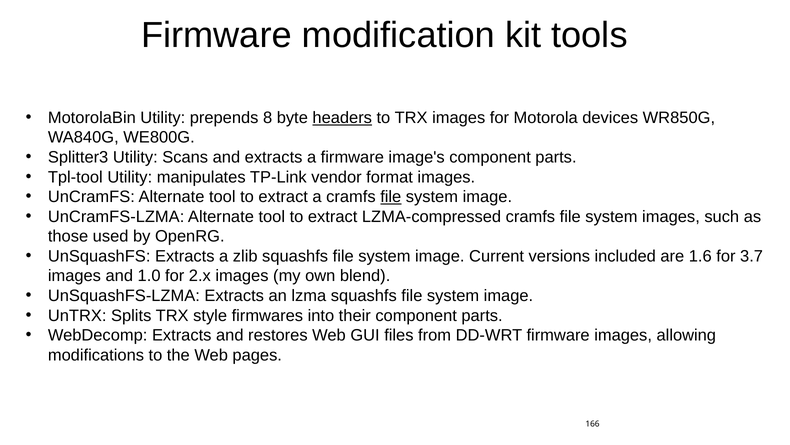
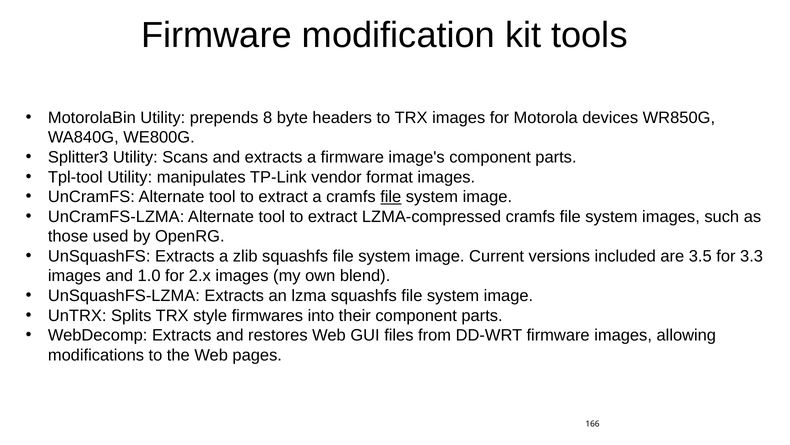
headers underline: present -> none
1.6: 1.6 -> 3.5
3.7: 3.7 -> 3.3
